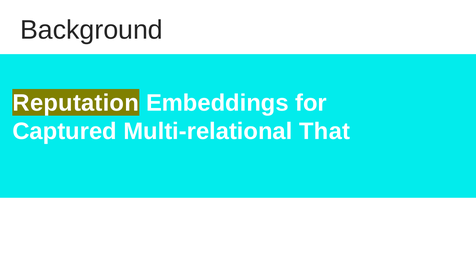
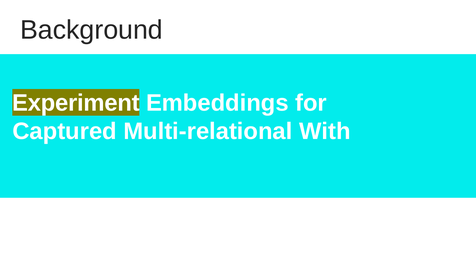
Reputation: Reputation -> Experiment
That: That -> With
